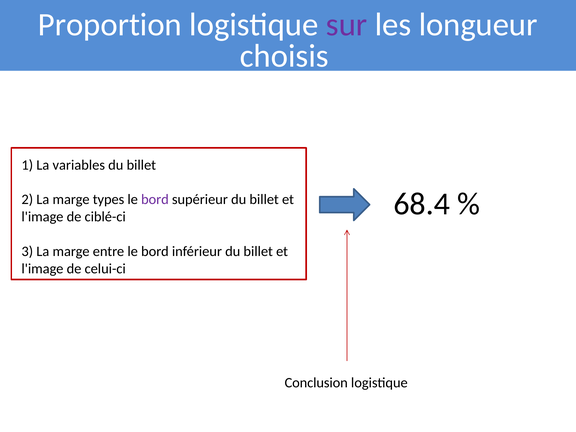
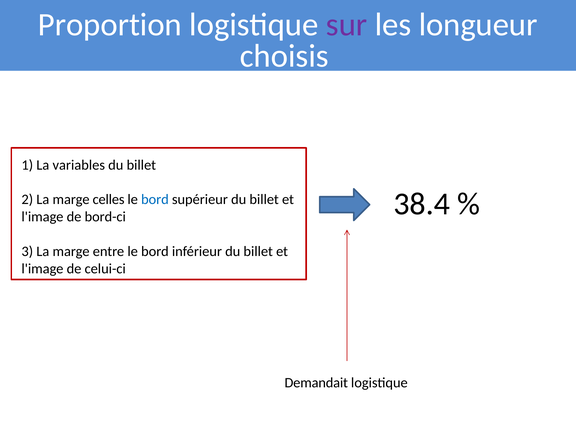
68.4: 68.4 -> 38.4
types: types -> celles
bord at (155, 200) colour: purple -> blue
ciblé-ci: ciblé-ci -> bord-ci
Conclusion: Conclusion -> Demandait
